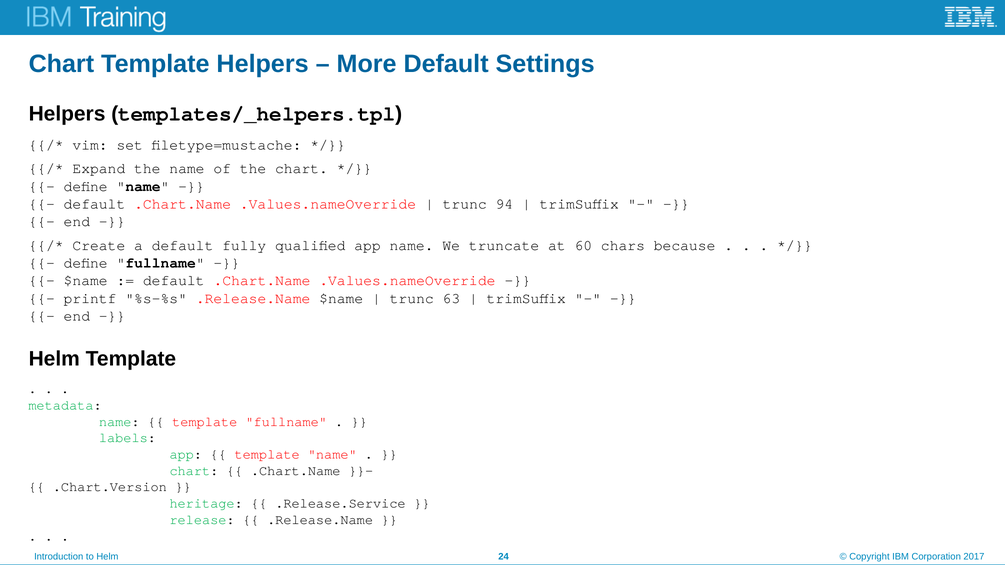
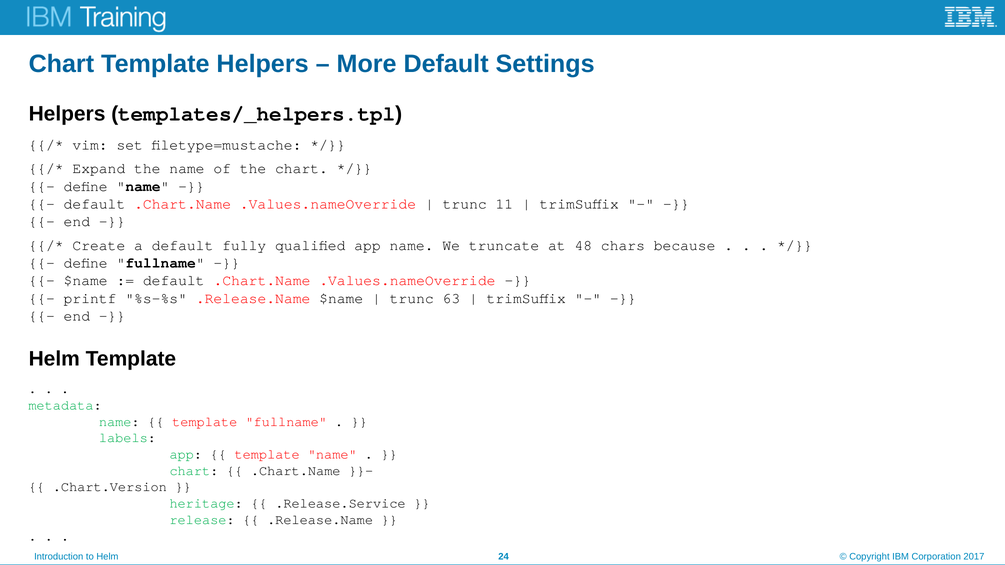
94: 94 -> 11
60: 60 -> 48
